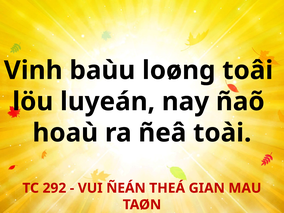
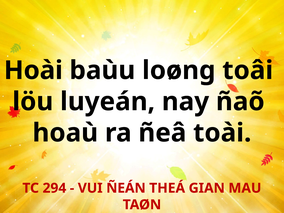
Vinh: Vinh -> Hoài
292: 292 -> 294
